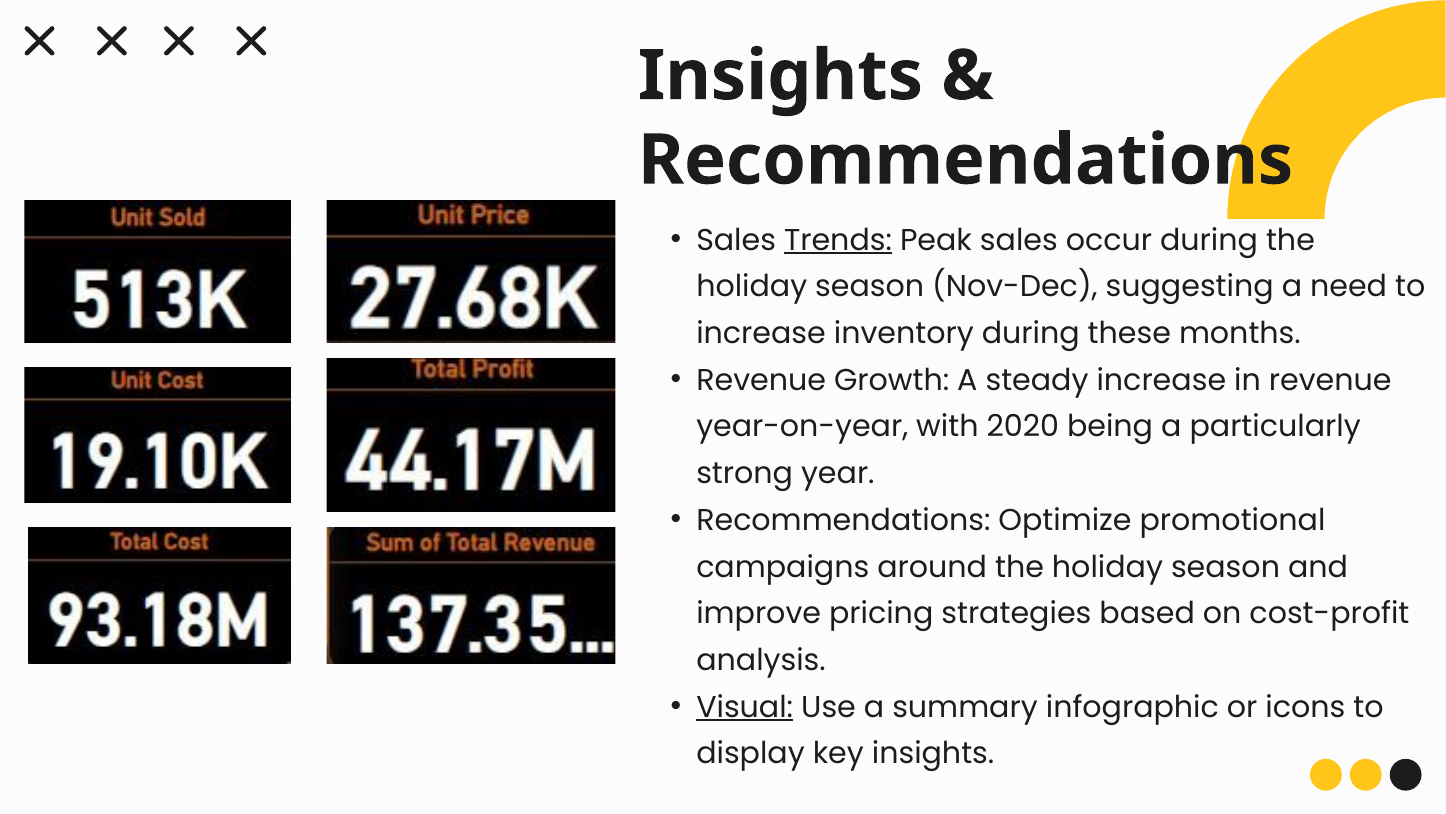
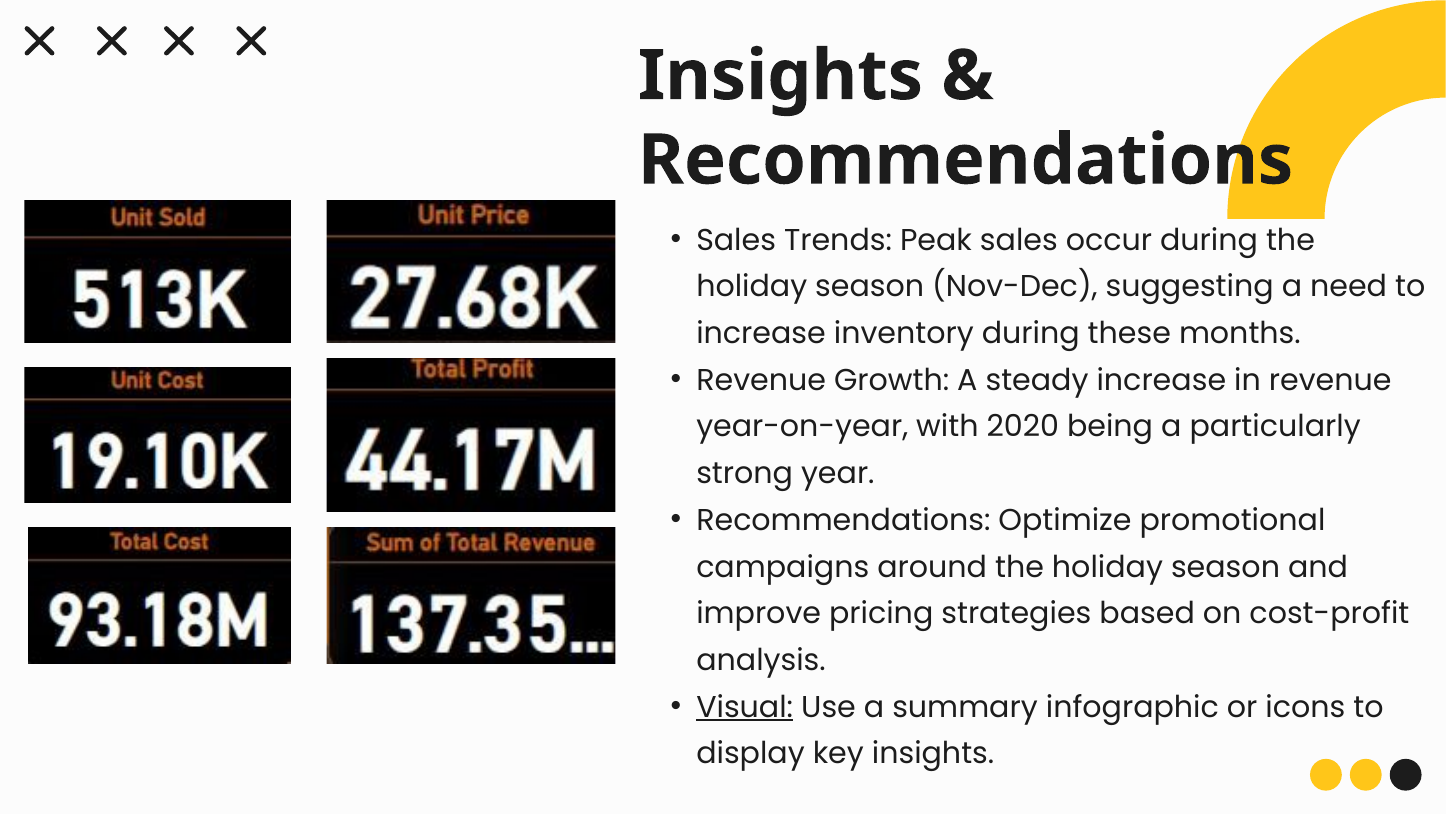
Trends underline: present -> none
